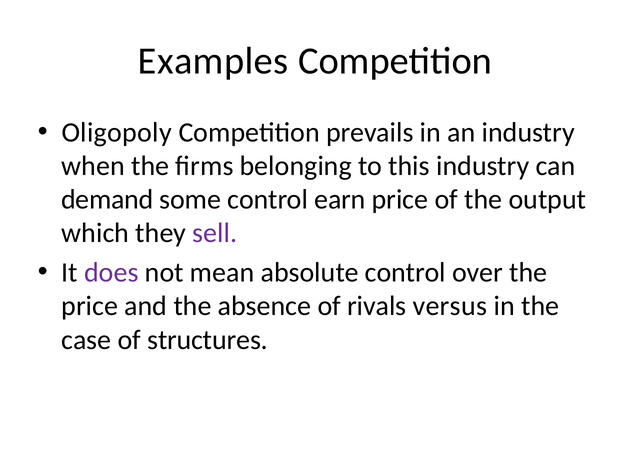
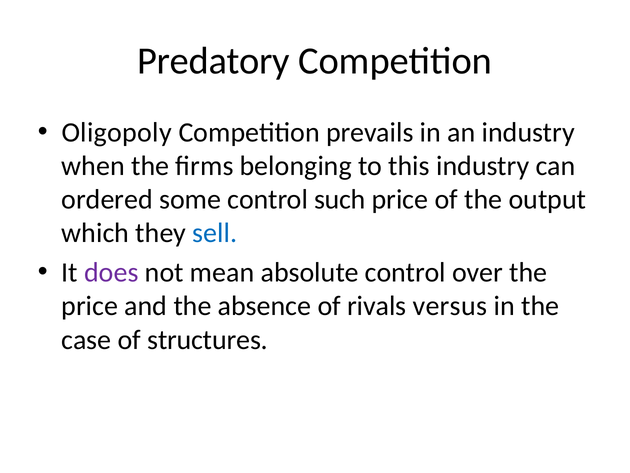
Examples: Examples -> Predatory
demand: demand -> ordered
earn: earn -> such
sell colour: purple -> blue
